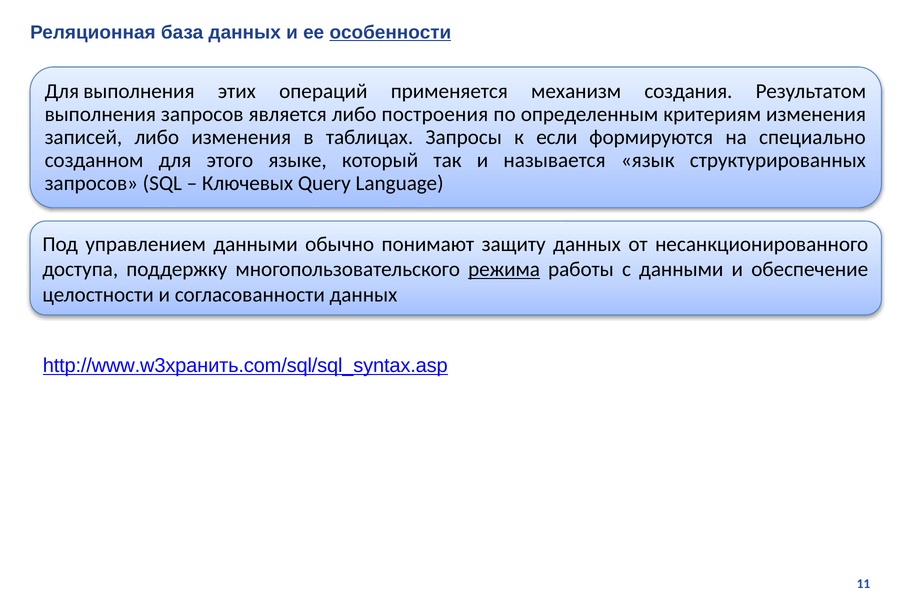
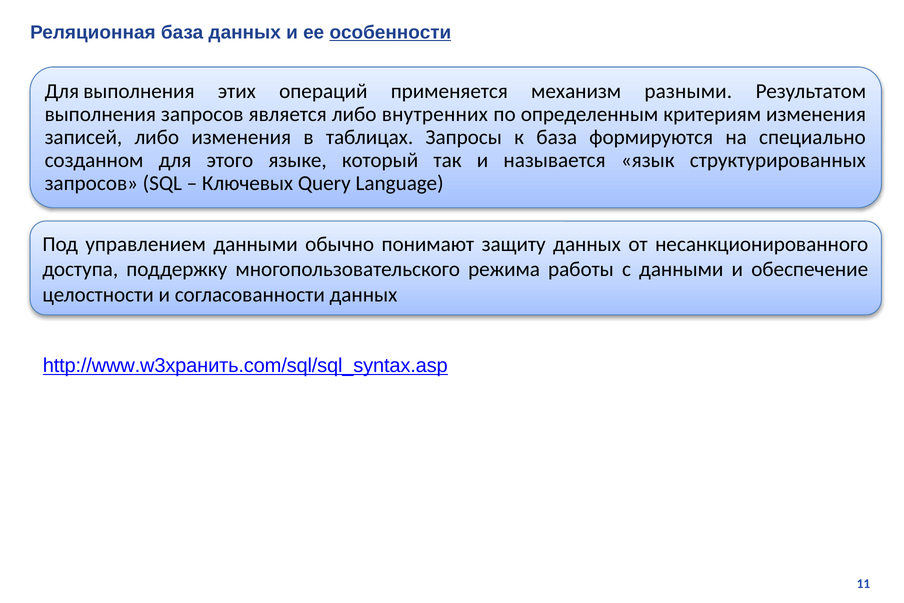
создания: создания -> разными
построения: построения -> внутренних
к если: если -> база
режима underline: present -> none
